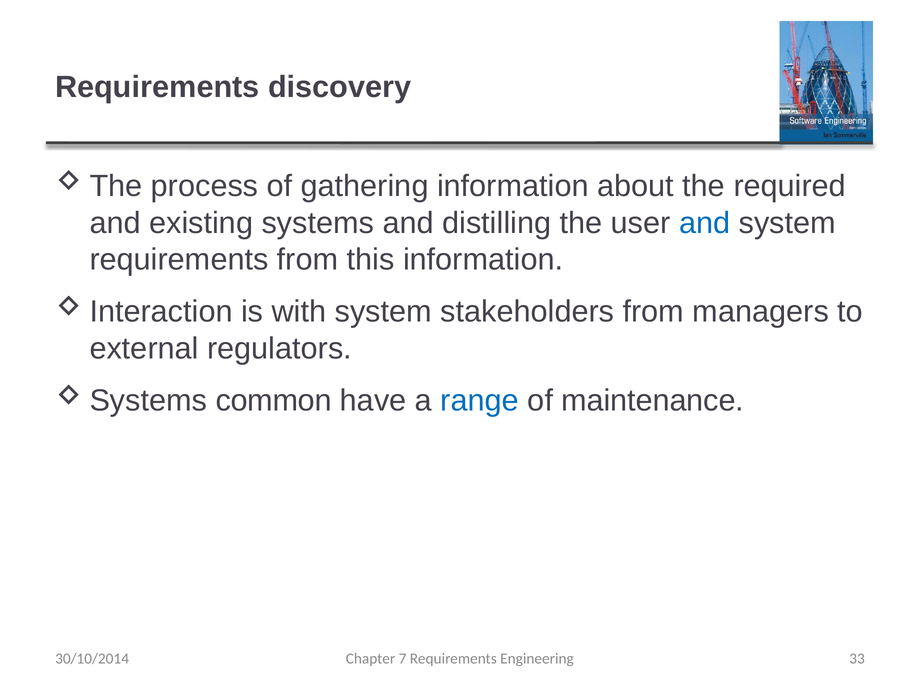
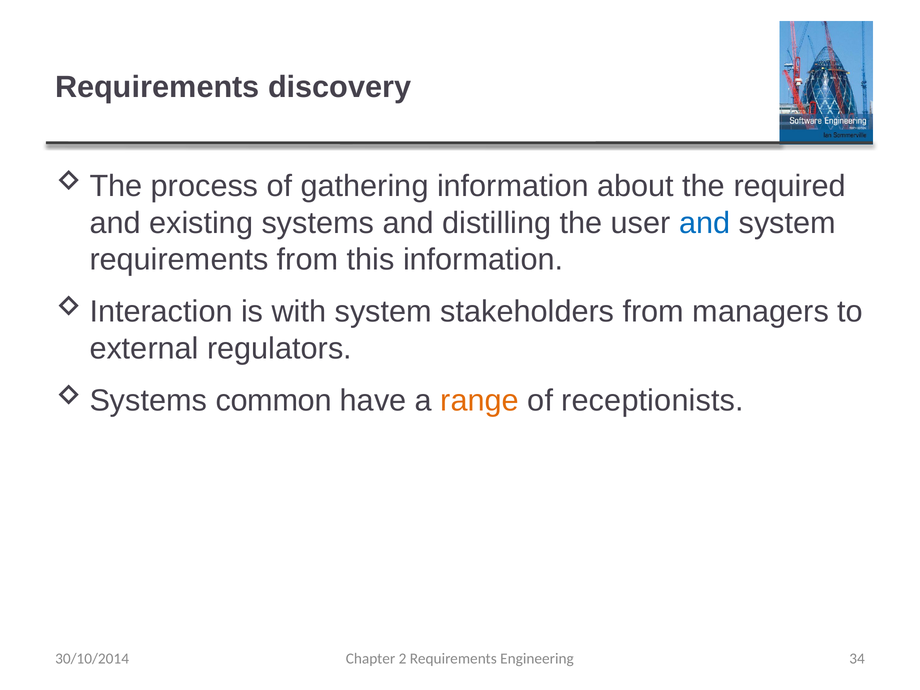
range colour: blue -> orange
maintenance: maintenance -> receptionists
7: 7 -> 2
33: 33 -> 34
